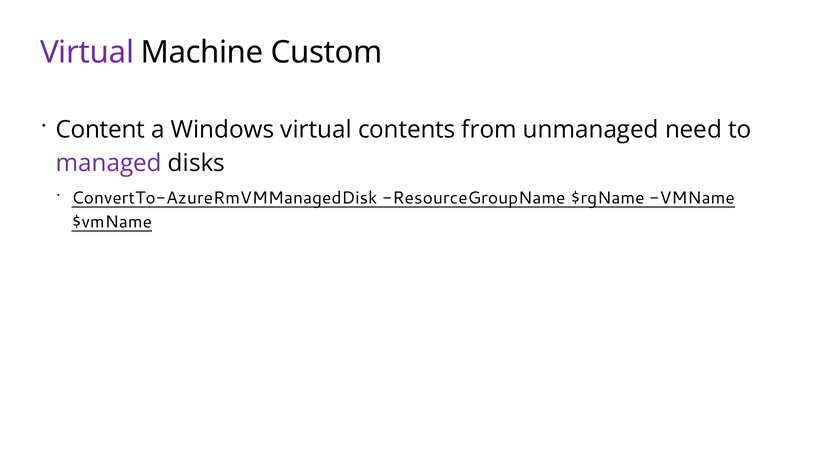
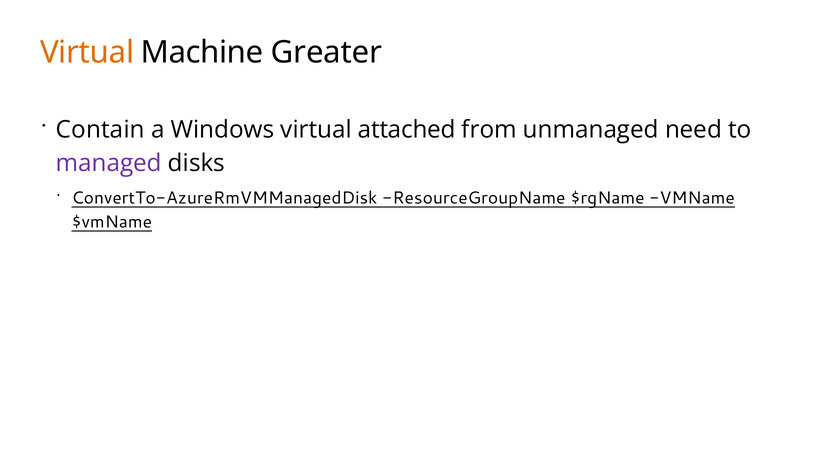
Virtual at (87, 52) colour: purple -> orange
Custom: Custom -> Greater
Content: Content -> Contain
contents: contents -> attached
